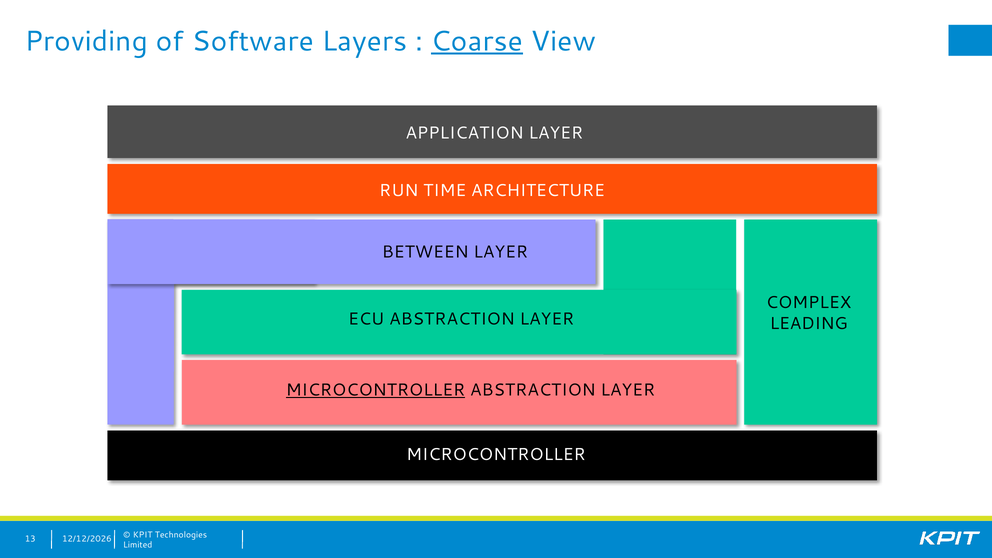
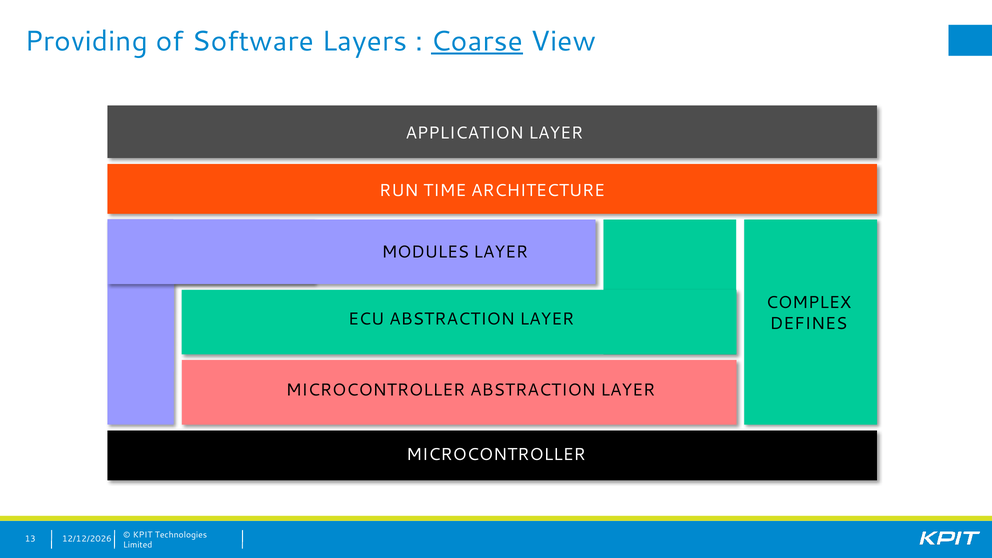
BETWEEN: BETWEEN -> MODULES
LEADING: LEADING -> DEFINES
MICROCONTROLLER at (375, 390) underline: present -> none
